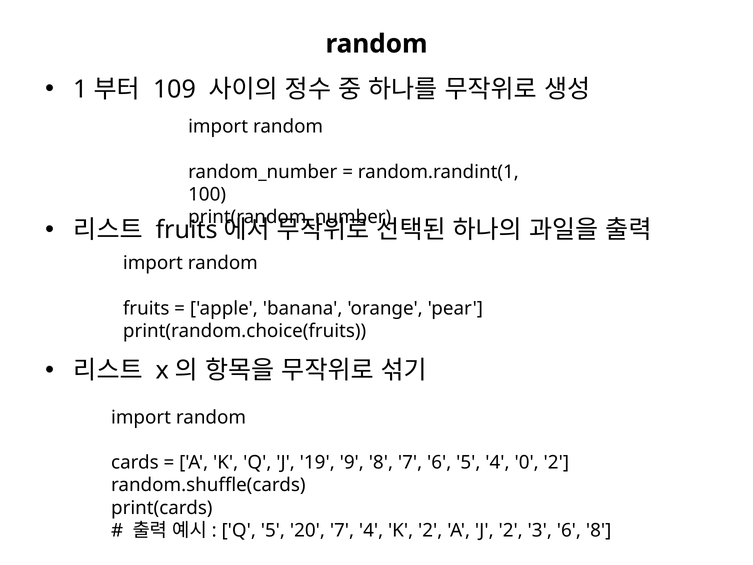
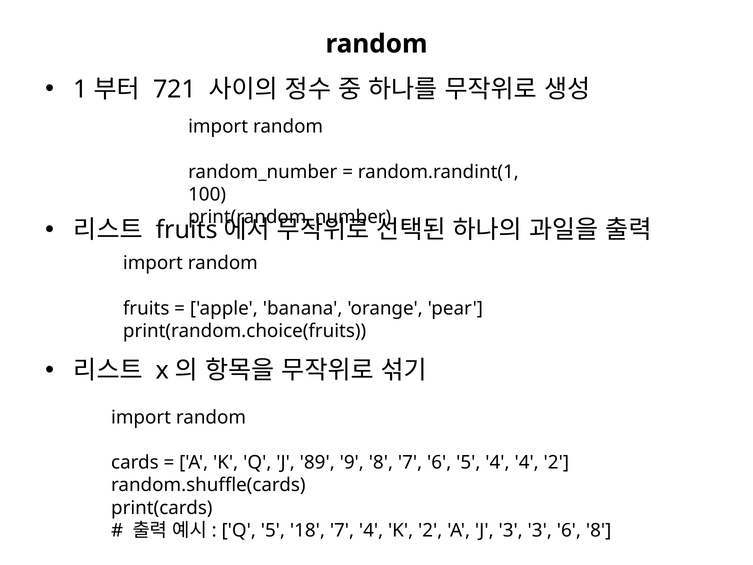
109: 109 -> 721
19: 19 -> 89
4 0: 0 -> 4
20: 20 -> 18
J 2: 2 -> 3
